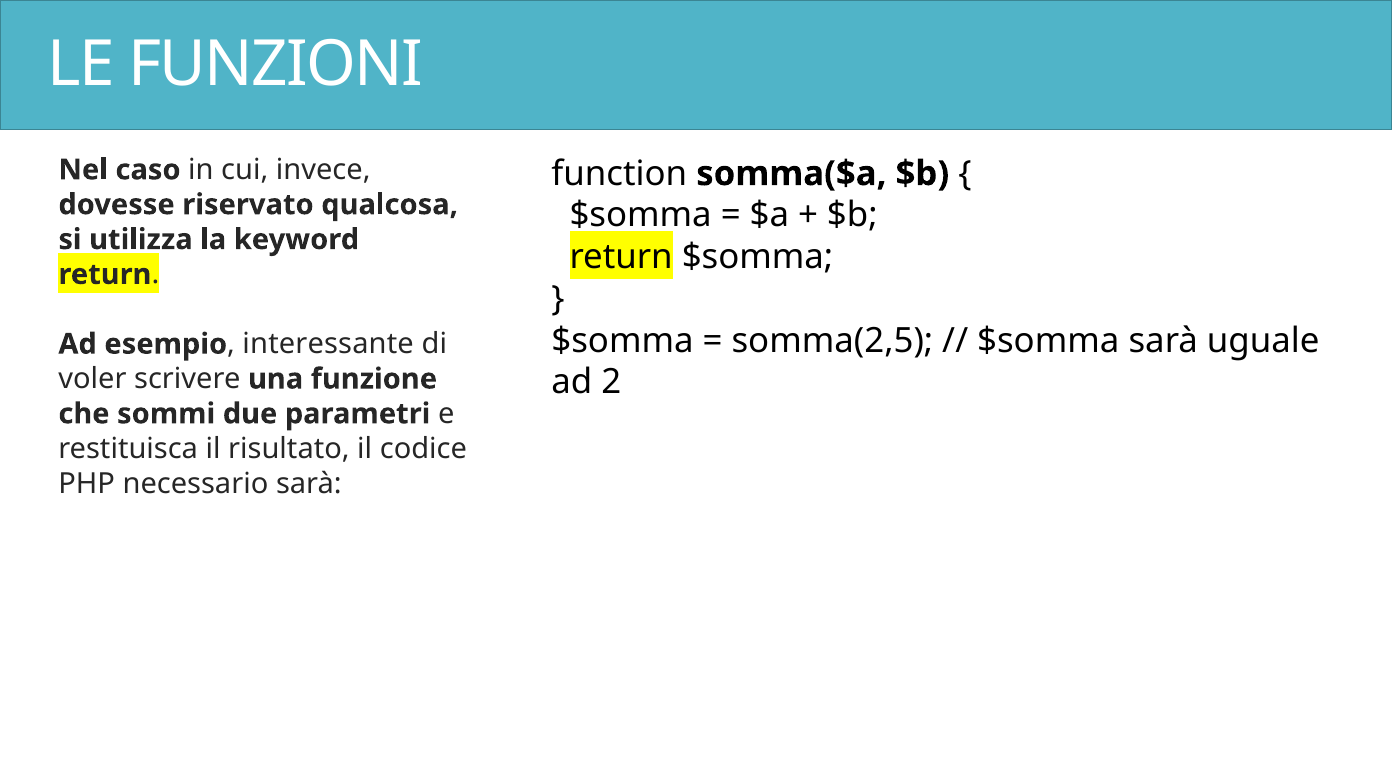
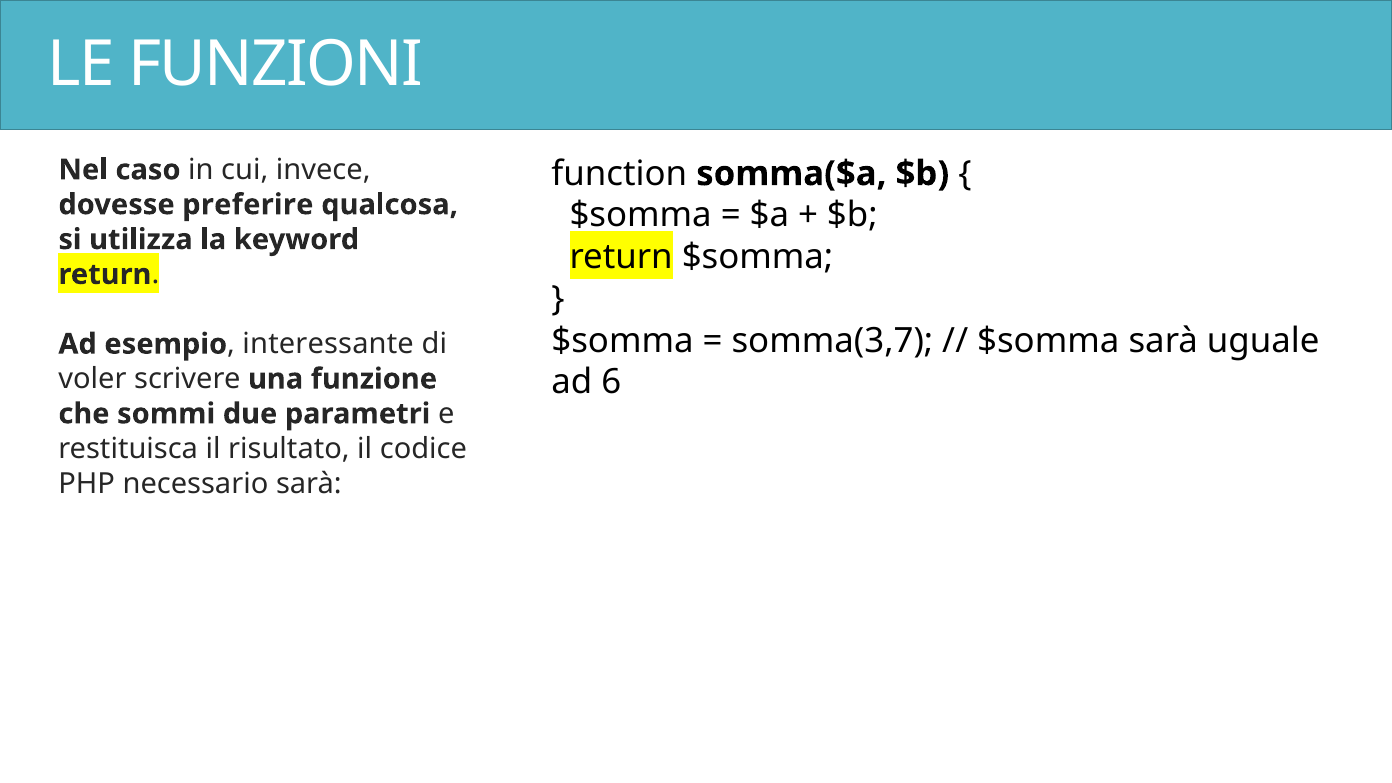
riservato: riservato -> preferire
somma(2,5: somma(2,5 -> somma(3,7
2: 2 -> 6
